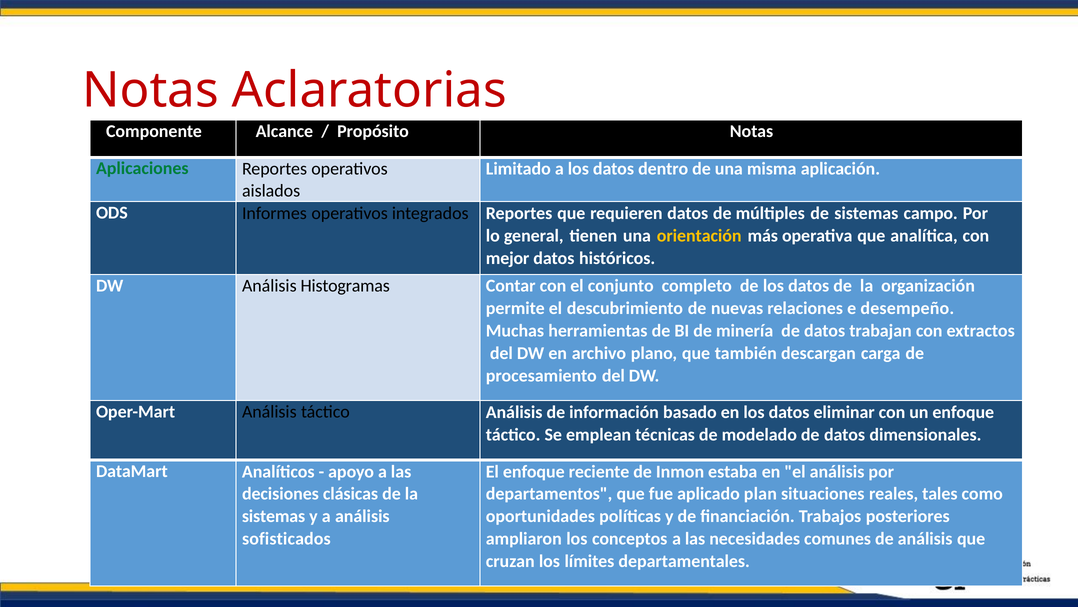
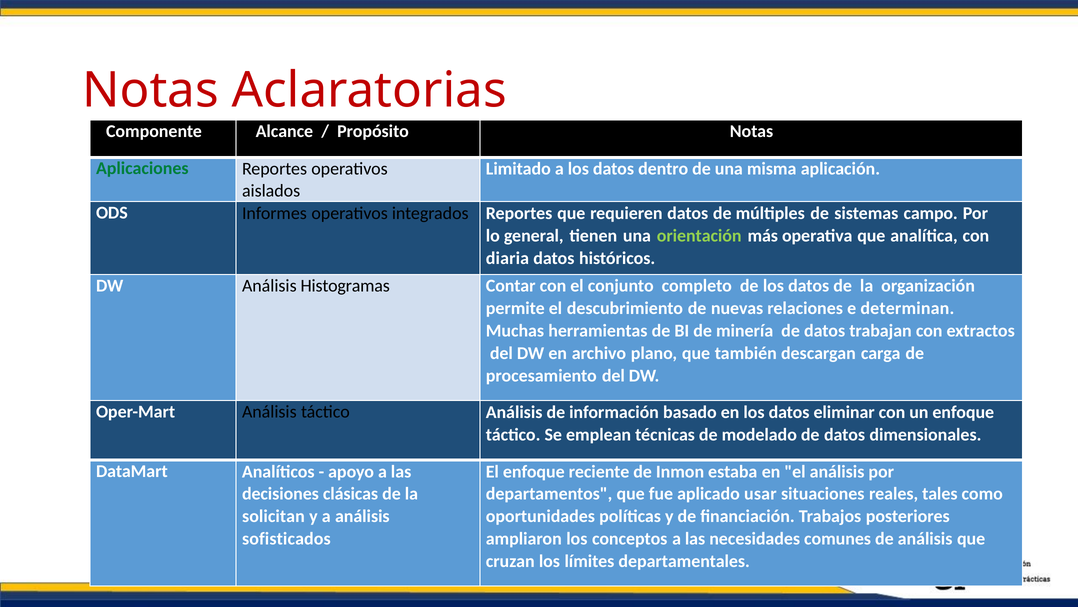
orientación colour: yellow -> light green
mejor: mejor -> diaria
desempeño: desempeño -> determinan
plan: plan -> usar
sistemas at (274, 516): sistemas -> solicitan
